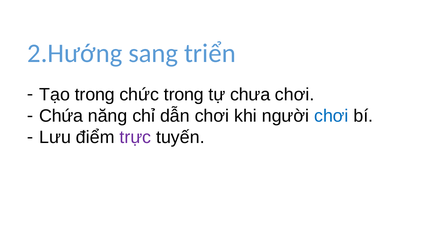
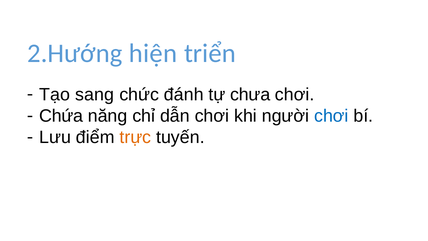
sang: sang -> hiện
Tạo trong: trong -> sang
chức trong: trong -> đánh
trực colour: purple -> orange
